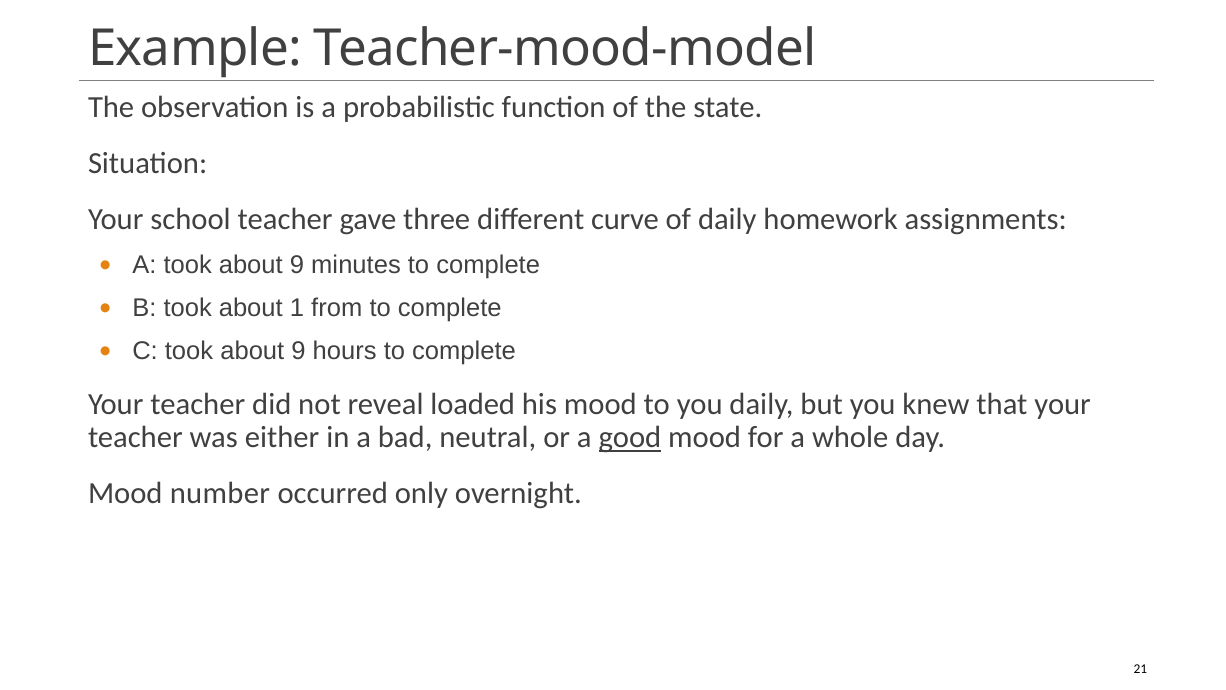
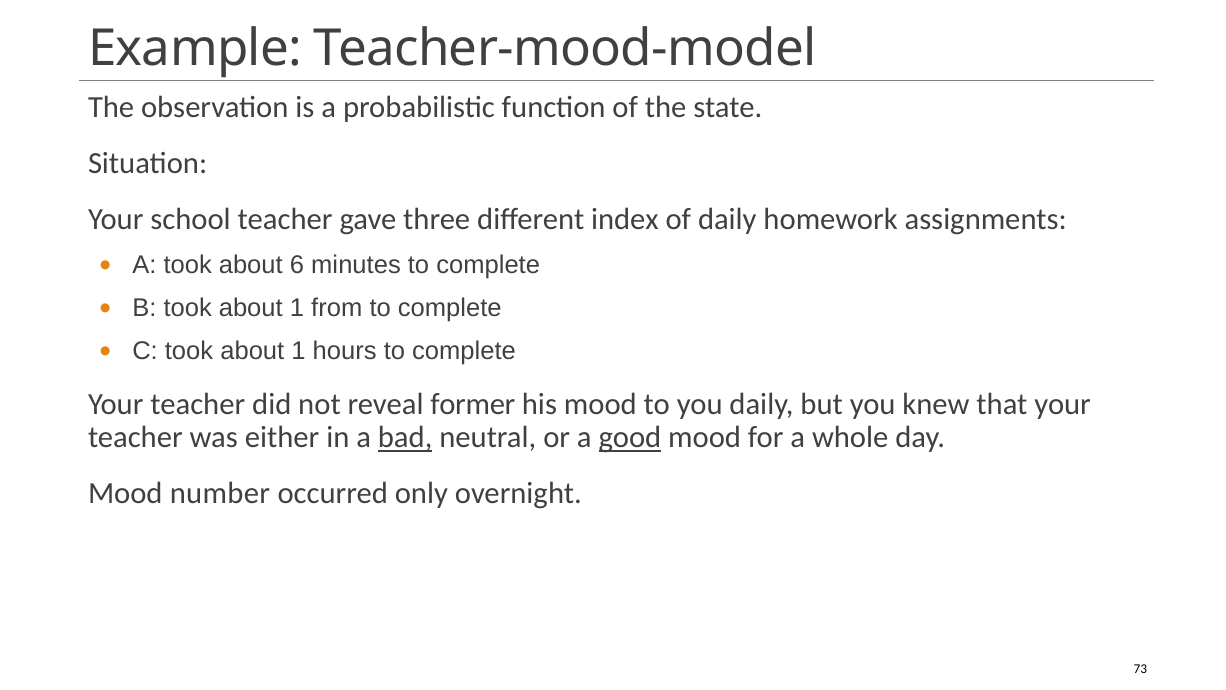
curve: curve -> index
A took about 9: 9 -> 6
C took about 9: 9 -> 1
loaded: loaded -> former
bad underline: none -> present
21: 21 -> 73
